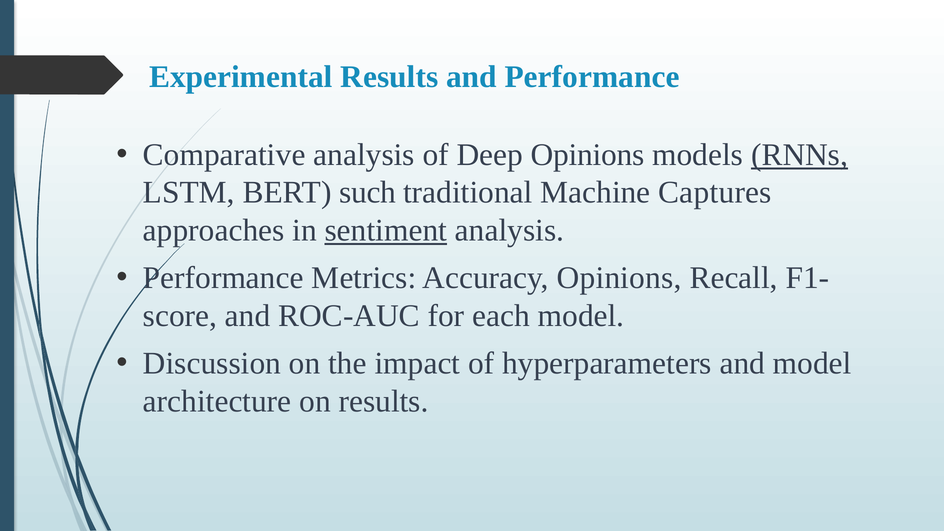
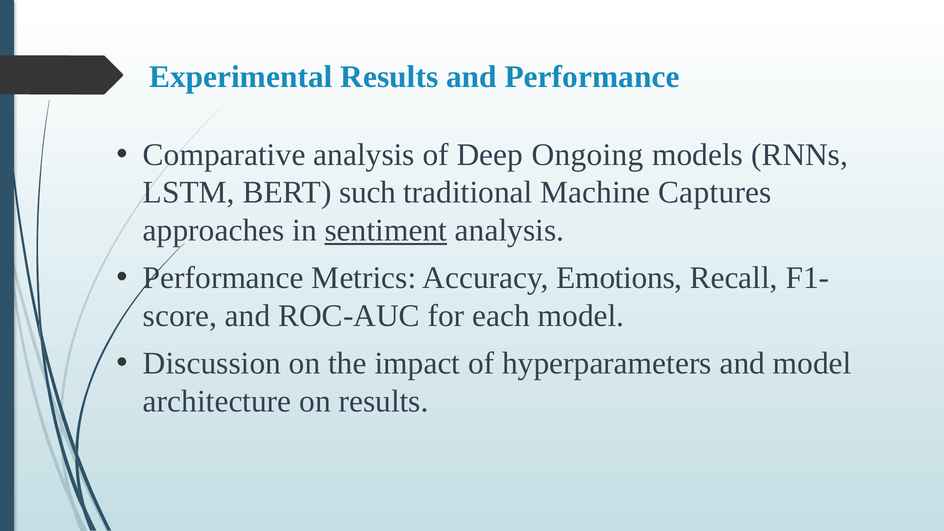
Deep Opinions: Opinions -> Ongoing
RNNs underline: present -> none
Accuracy Opinions: Opinions -> Emotions
